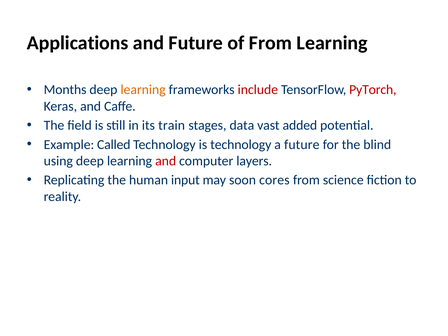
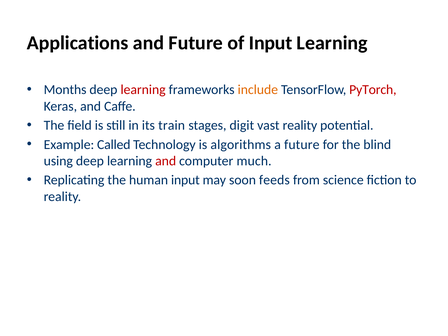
of From: From -> Input
learning at (143, 90) colour: orange -> red
include colour: red -> orange
data: data -> digit
vast added: added -> reality
is technology: technology -> algorithms
layers: layers -> much
cores: cores -> feeds
